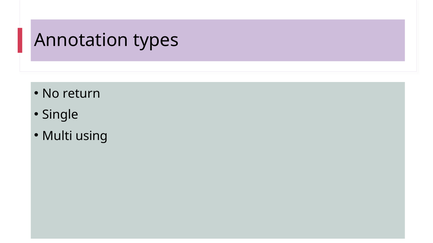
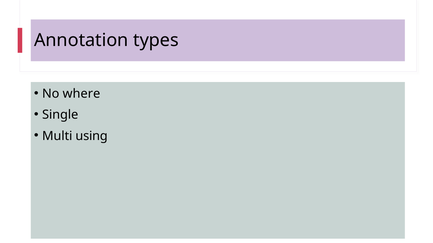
return: return -> where
